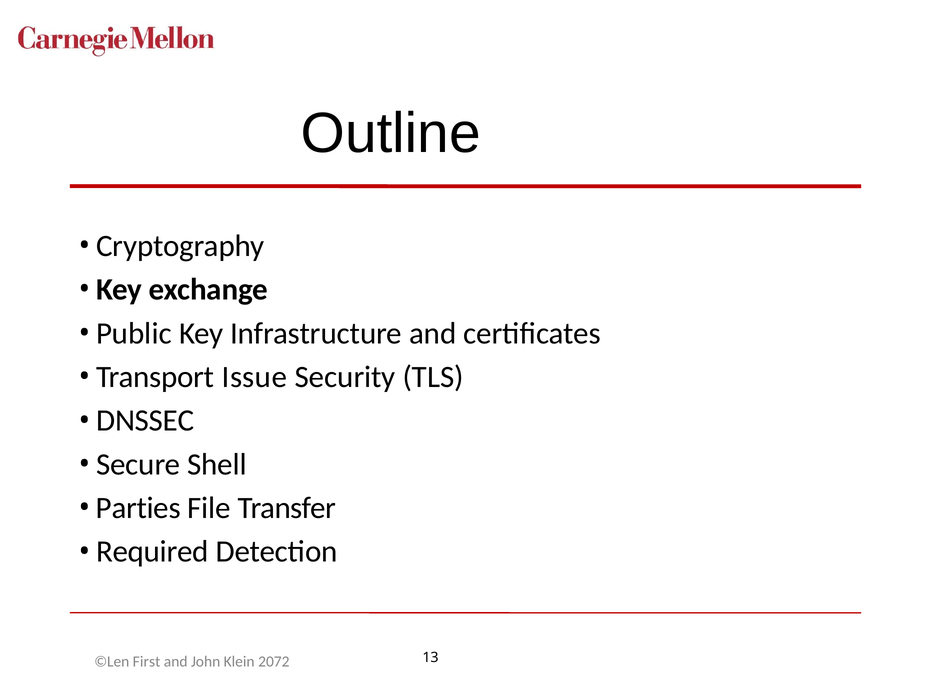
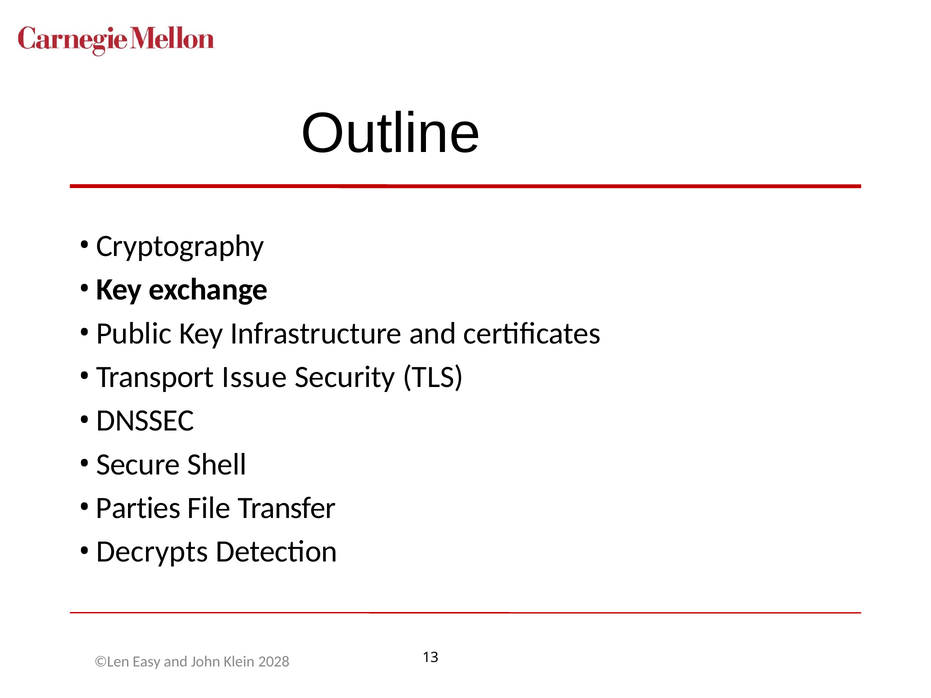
Required: Required -> Decrypts
First: First -> Easy
2072: 2072 -> 2028
